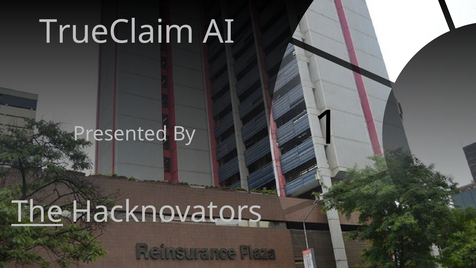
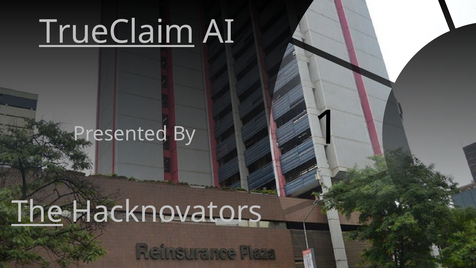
TrueClaim underline: none -> present
